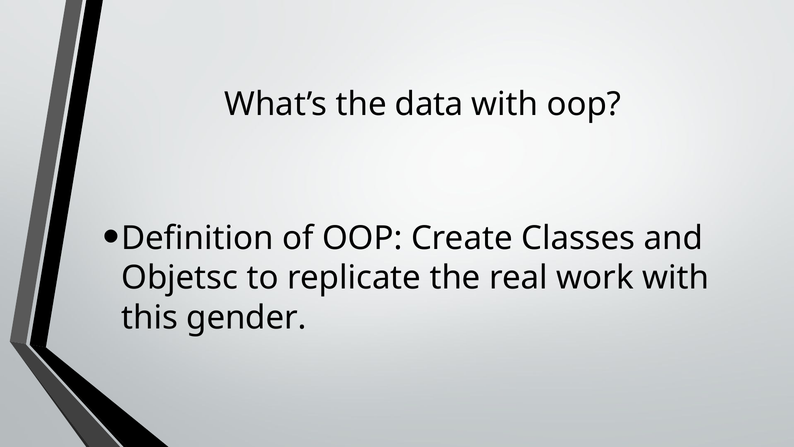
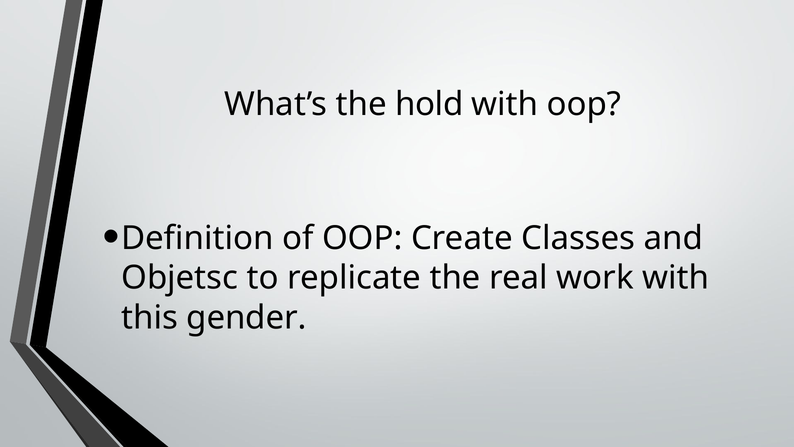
data: data -> hold
